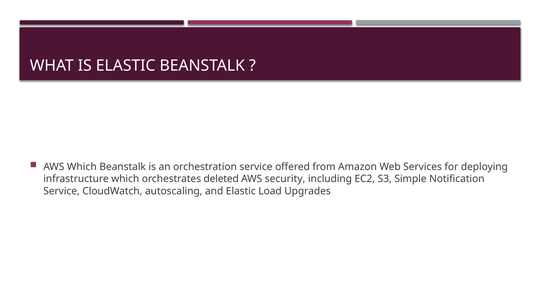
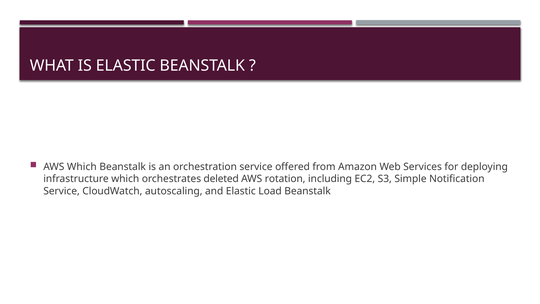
security: security -> rotation
Load Upgrades: Upgrades -> Beanstalk
